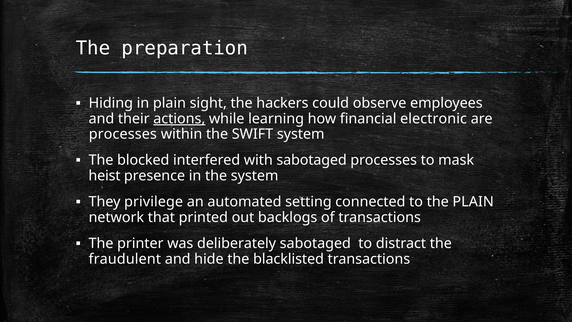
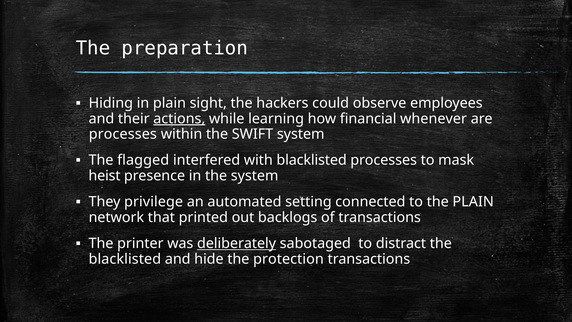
electronic: electronic -> whenever
blocked: blocked -> flagged
with sabotaged: sabotaged -> blacklisted
deliberately underline: none -> present
fraudulent at (125, 259): fraudulent -> blacklisted
blacklisted: blacklisted -> protection
